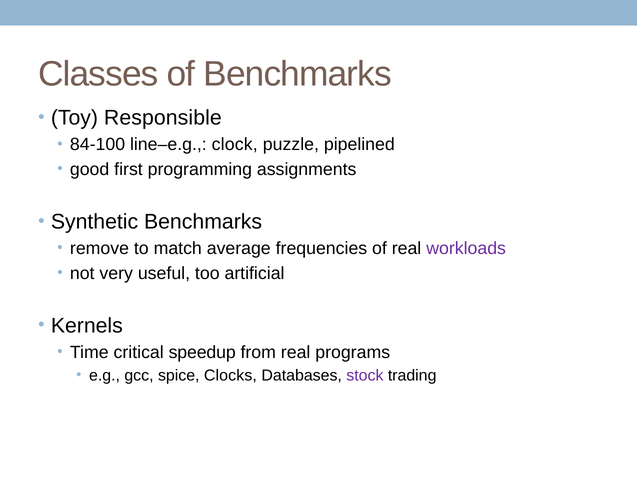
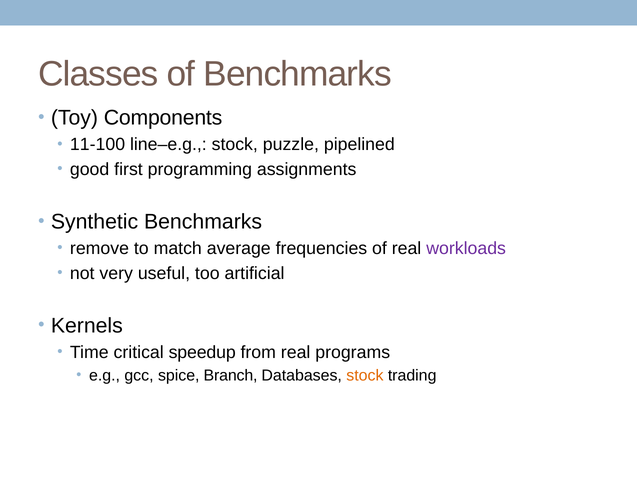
Responsible: Responsible -> Components
84-100: 84-100 -> 11-100
line–e.g clock: clock -> stock
Clocks: Clocks -> Branch
stock at (365, 376) colour: purple -> orange
